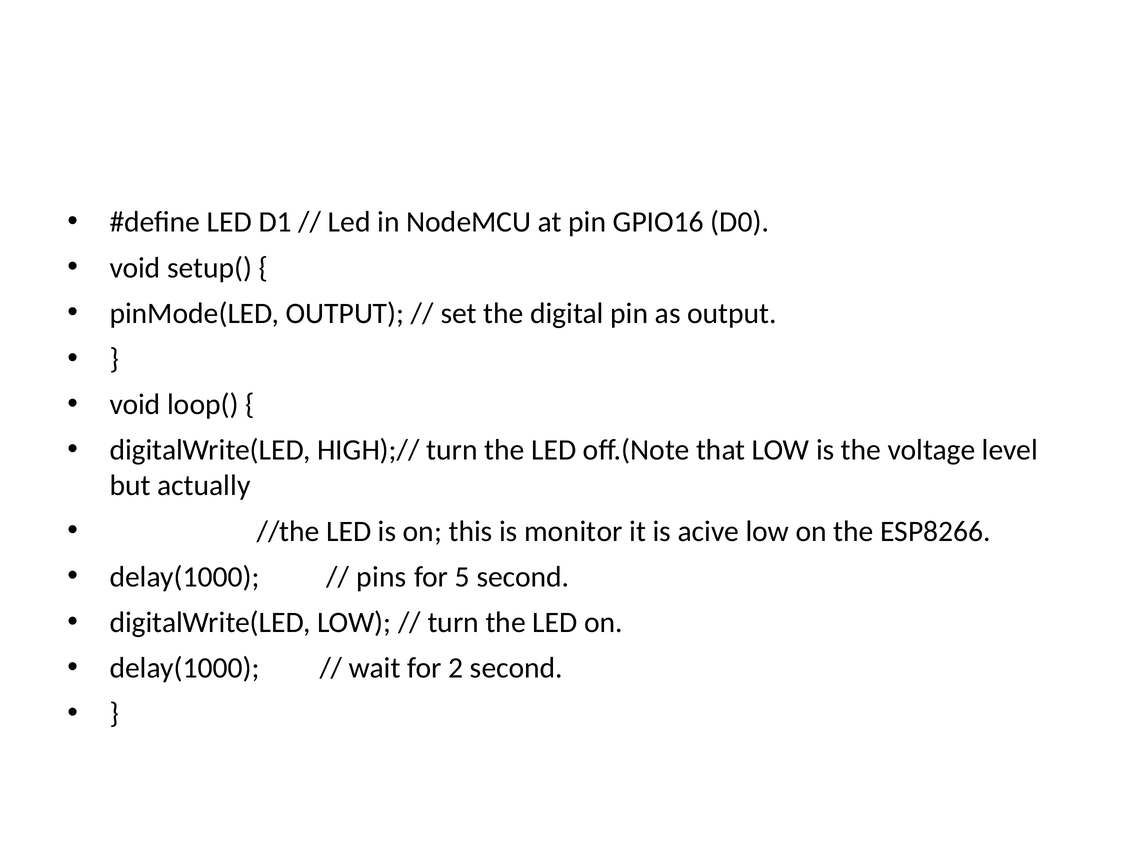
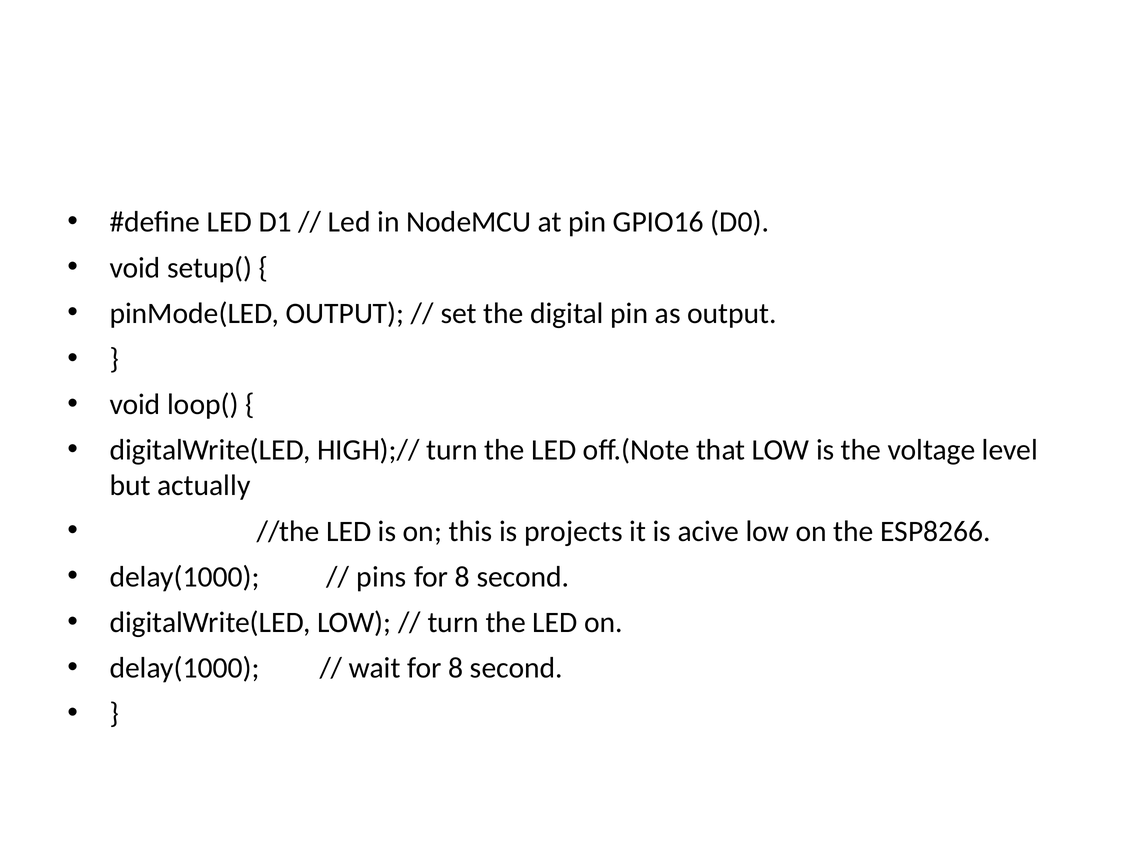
monitor: monitor -> projects
5 at (462, 577): 5 -> 8
wait for 2: 2 -> 8
